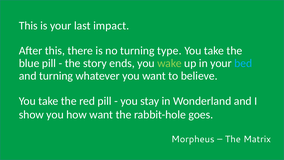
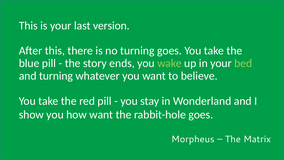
impact: impact -> version
turning type: type -> goes
bed colour: light blue -> light green
